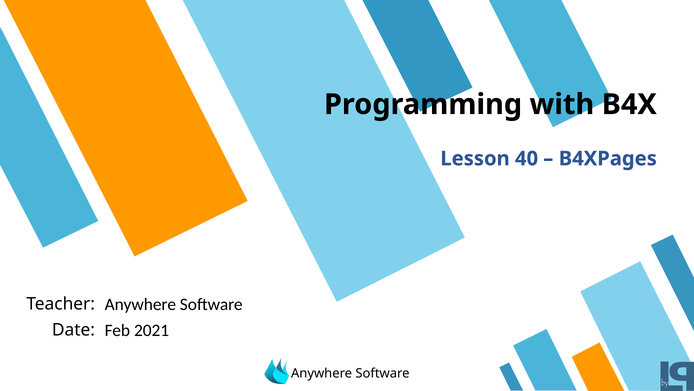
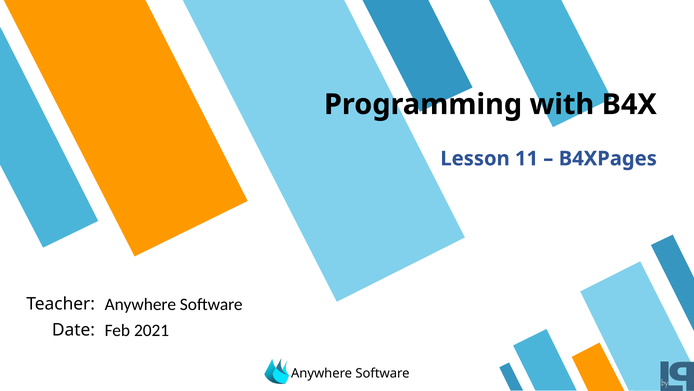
40: 40 -> 11
